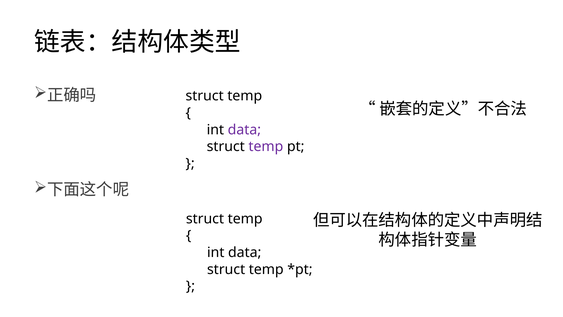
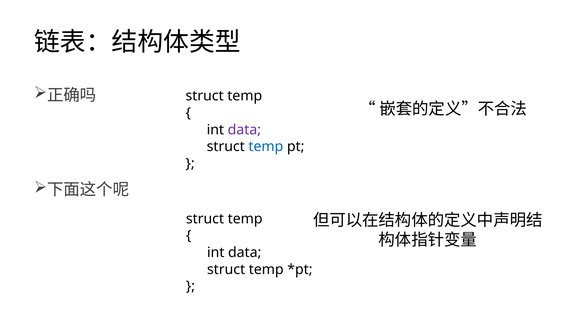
temp at (266, 146) colour: purple -> blue
